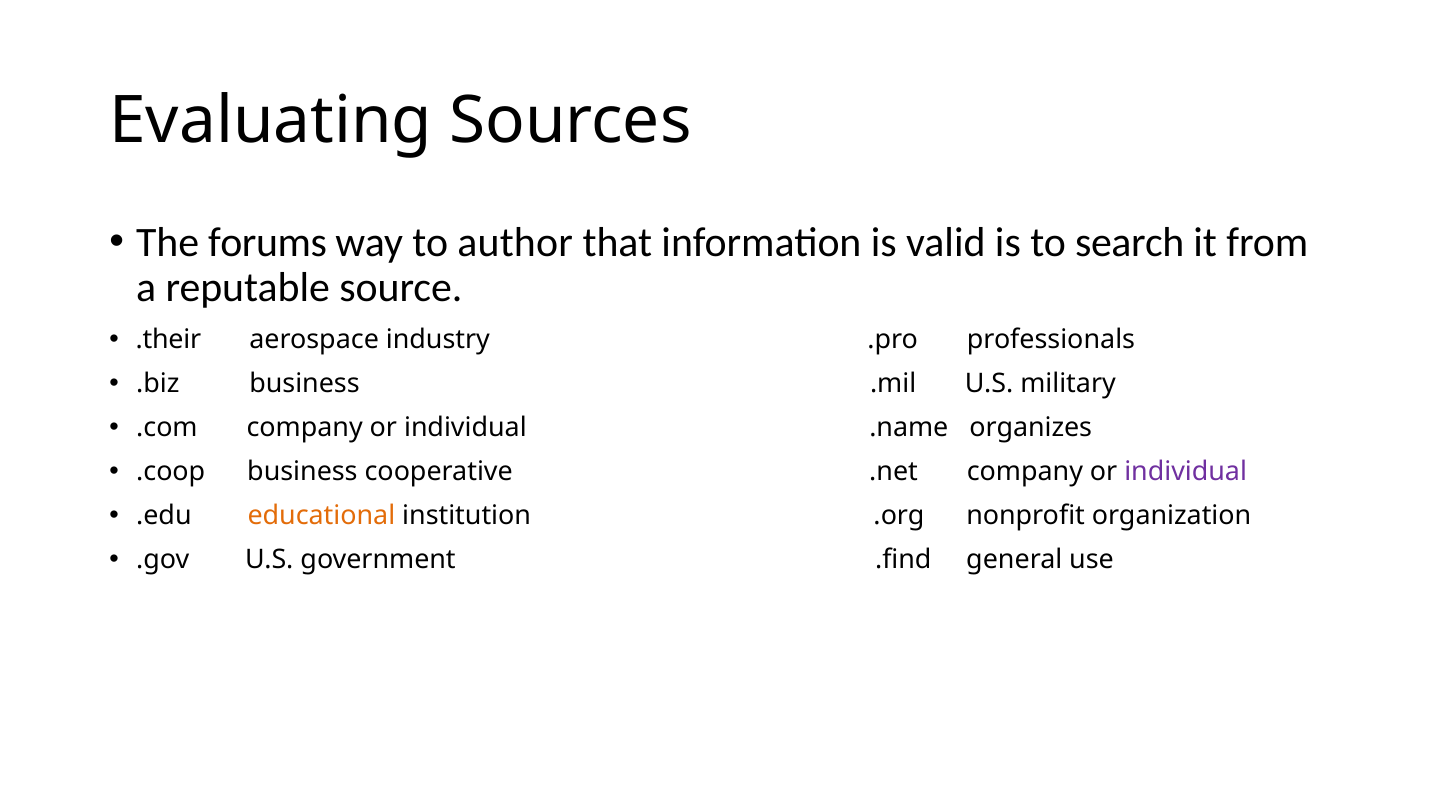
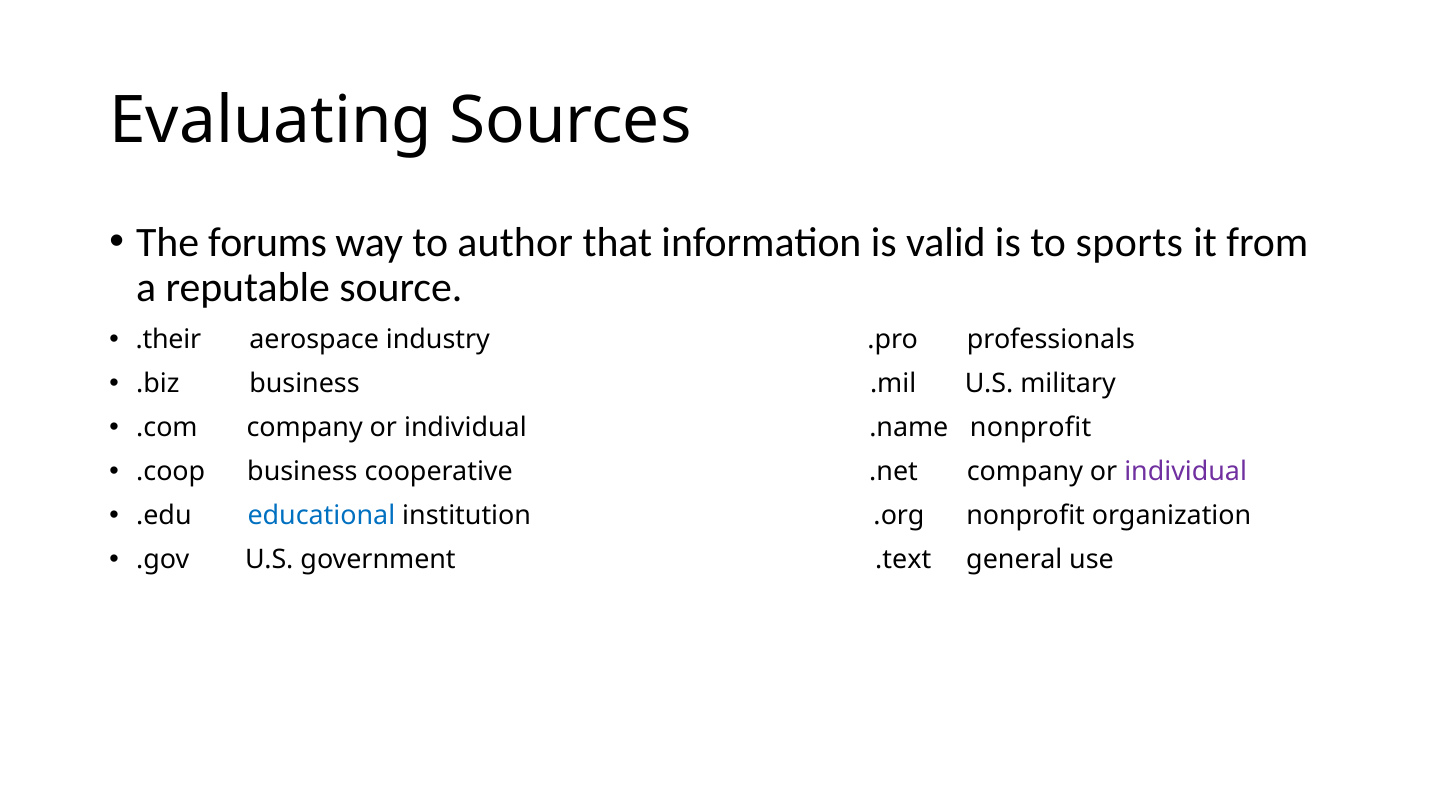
search: search -> sports
.name organizes: organizes -> nonprofit
educational colour: orange -> blue
.find: .find -> .text
